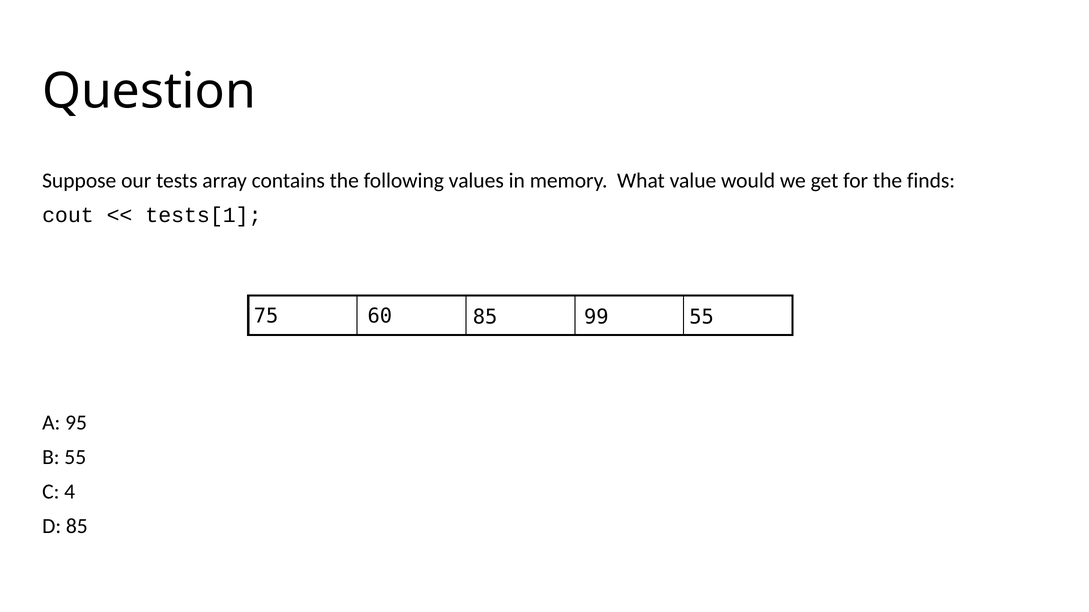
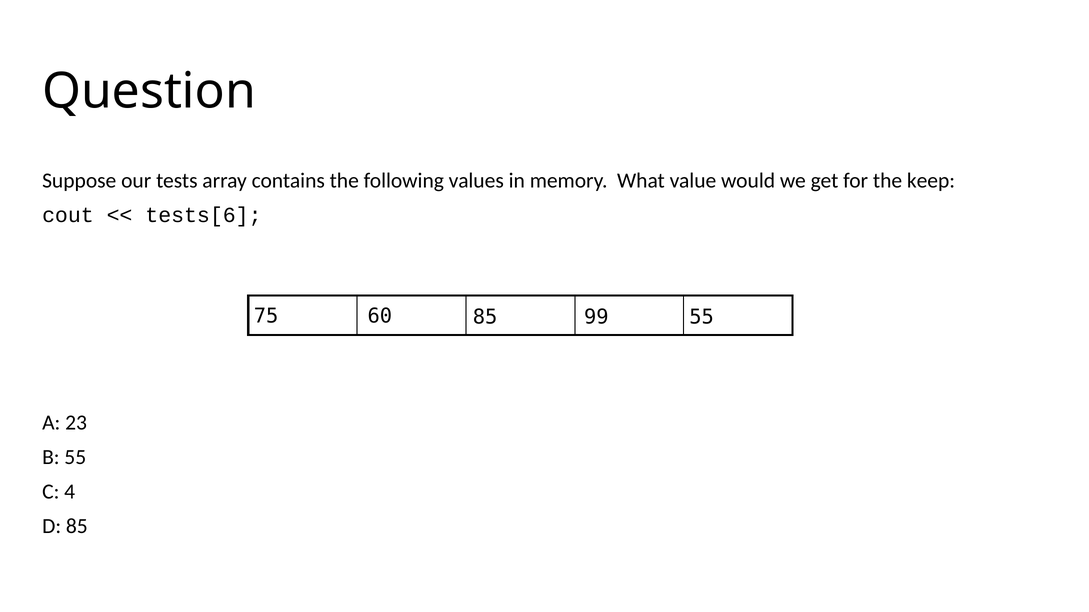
finds: finds -> keep
tests[1: tests[1 -> tests[6
95: 95 -> 23
